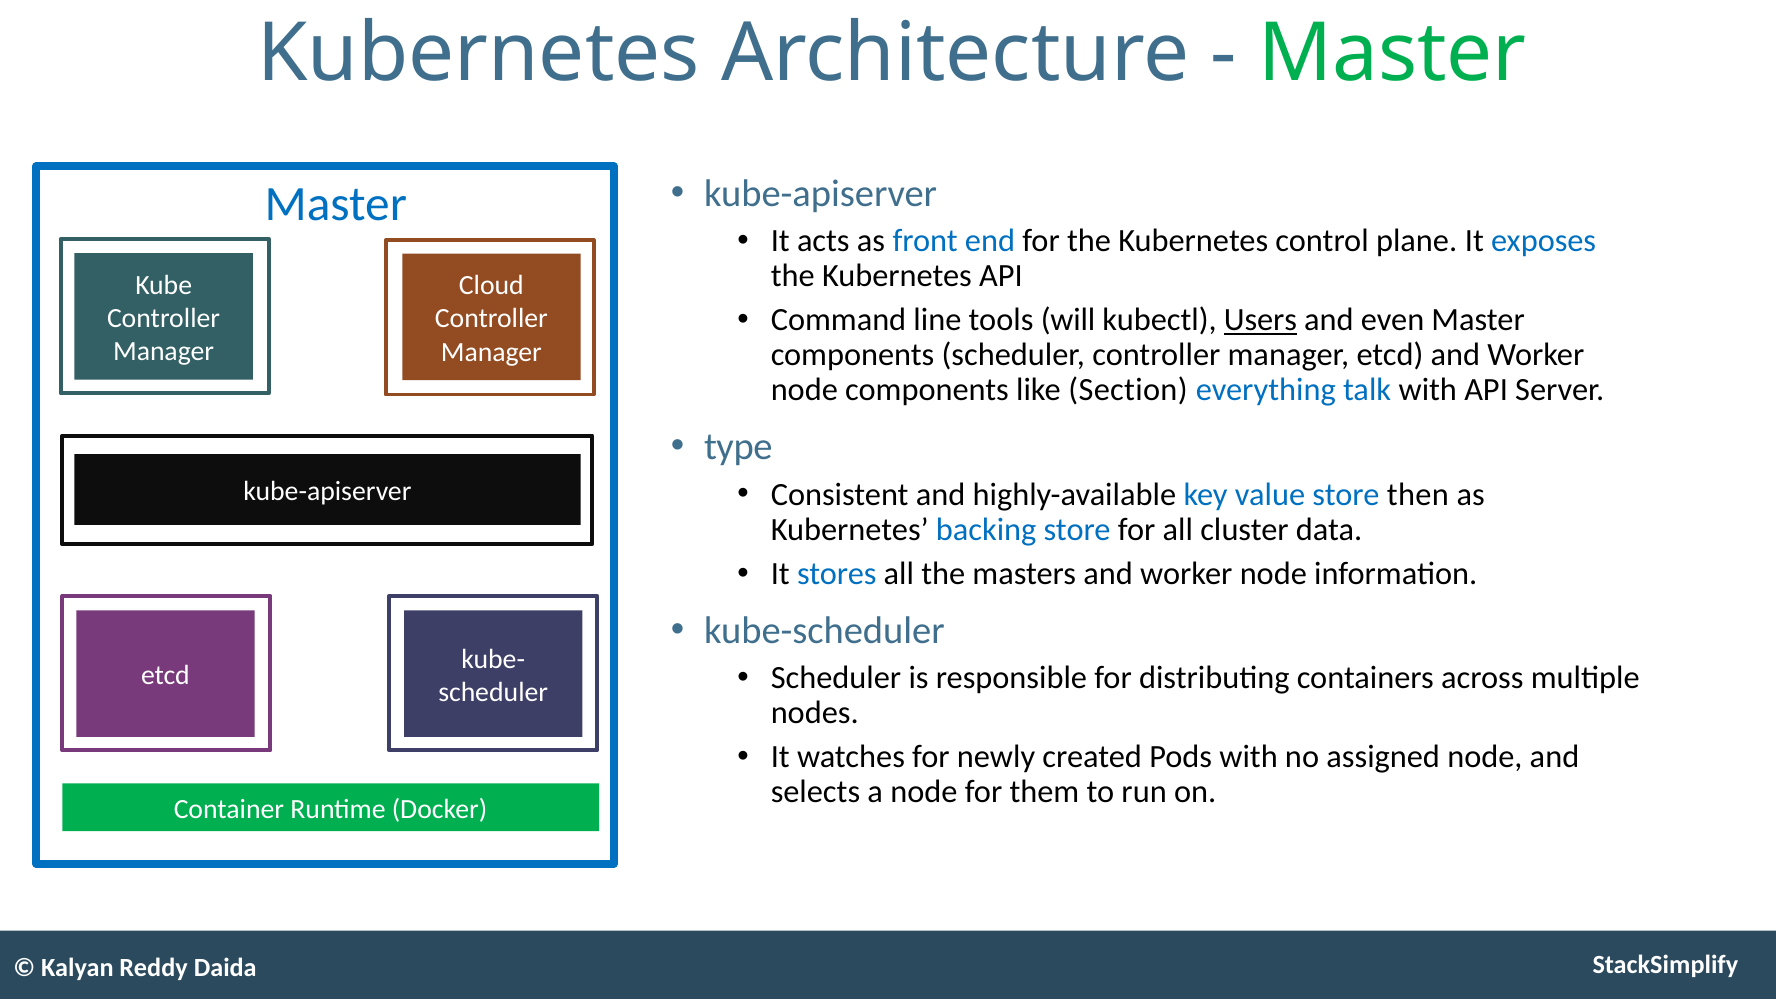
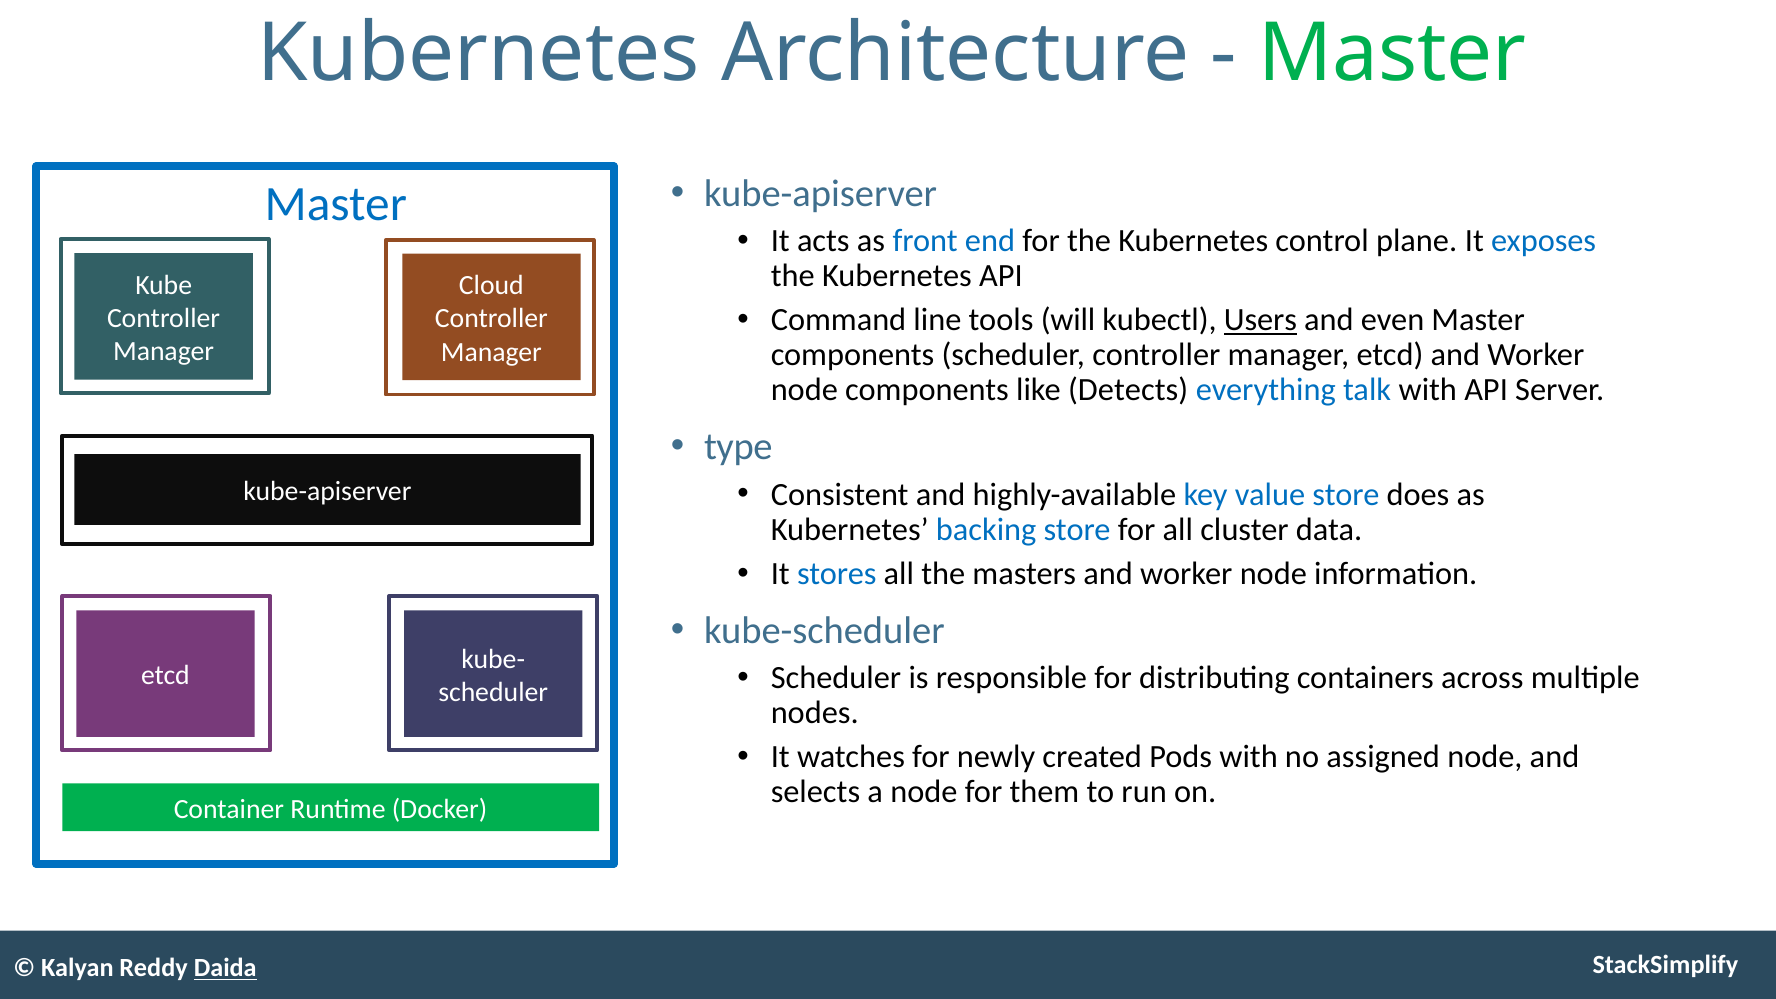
Section: Section -> Detects
then: then -> does
Daida underline: none -> present
